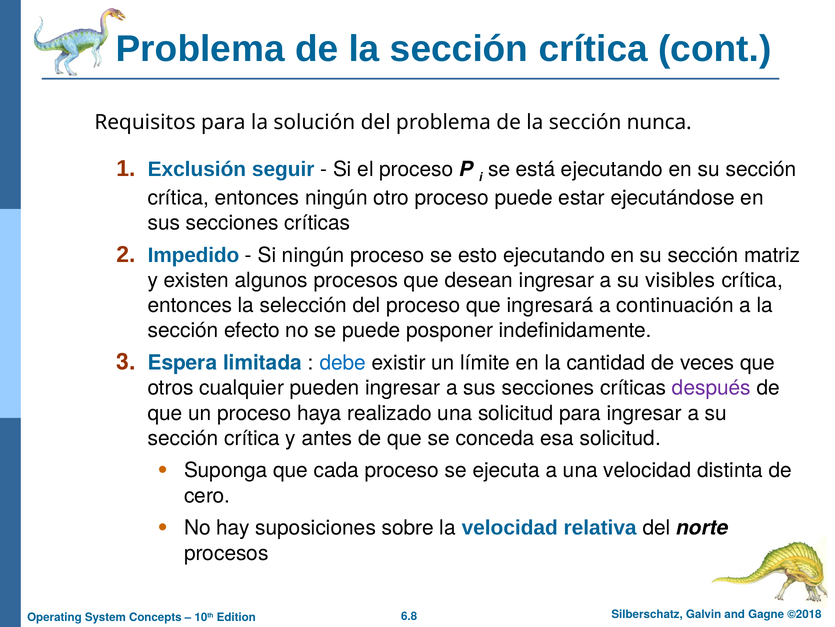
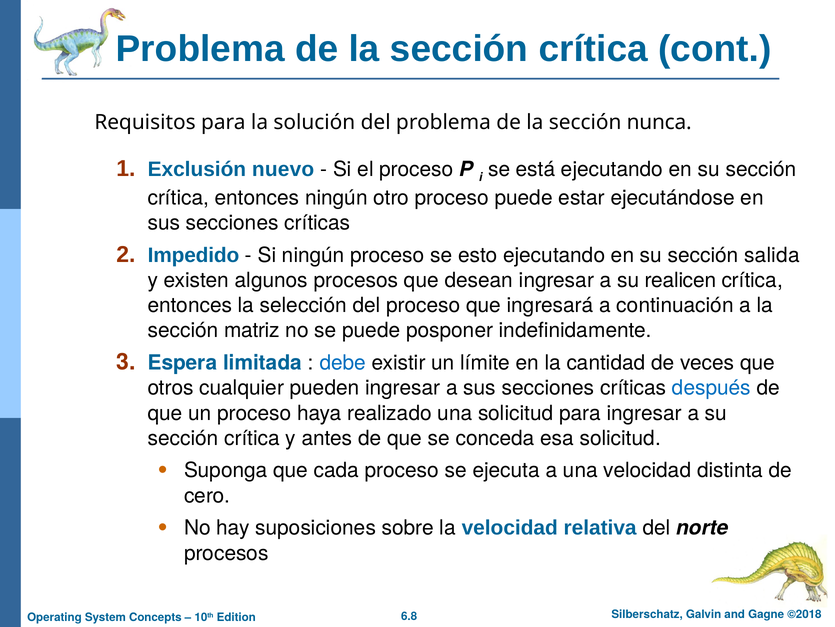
seguir: seguir -> nuevo
matriz: matriz -> salida
visibles: visibles -> realicen
efecto: efecto -> matriz
después colour: purple -> blue
